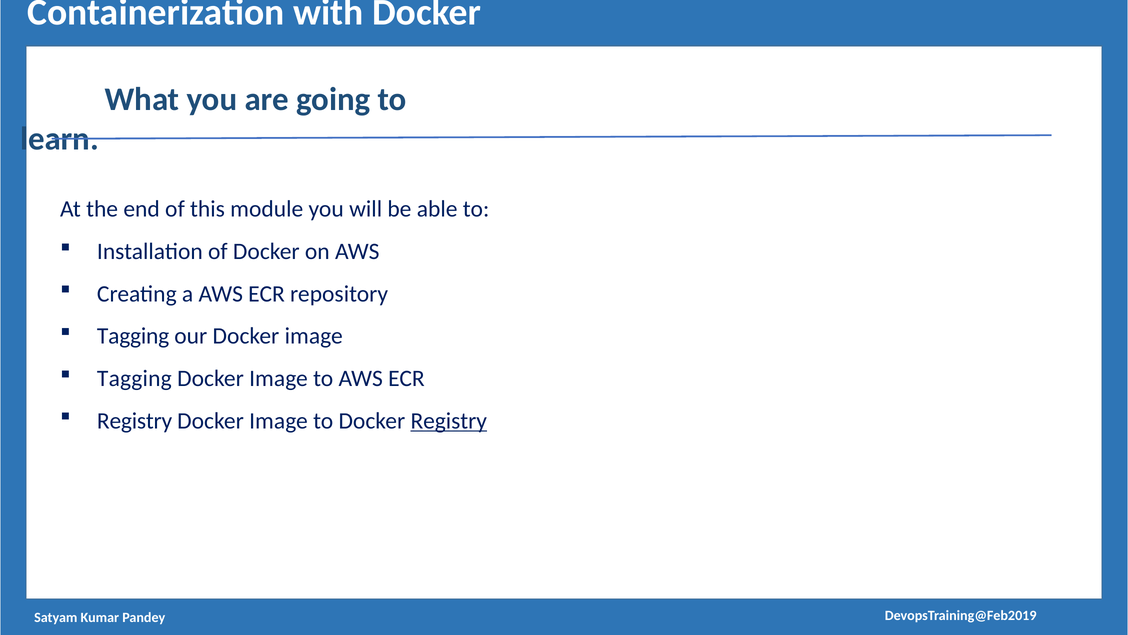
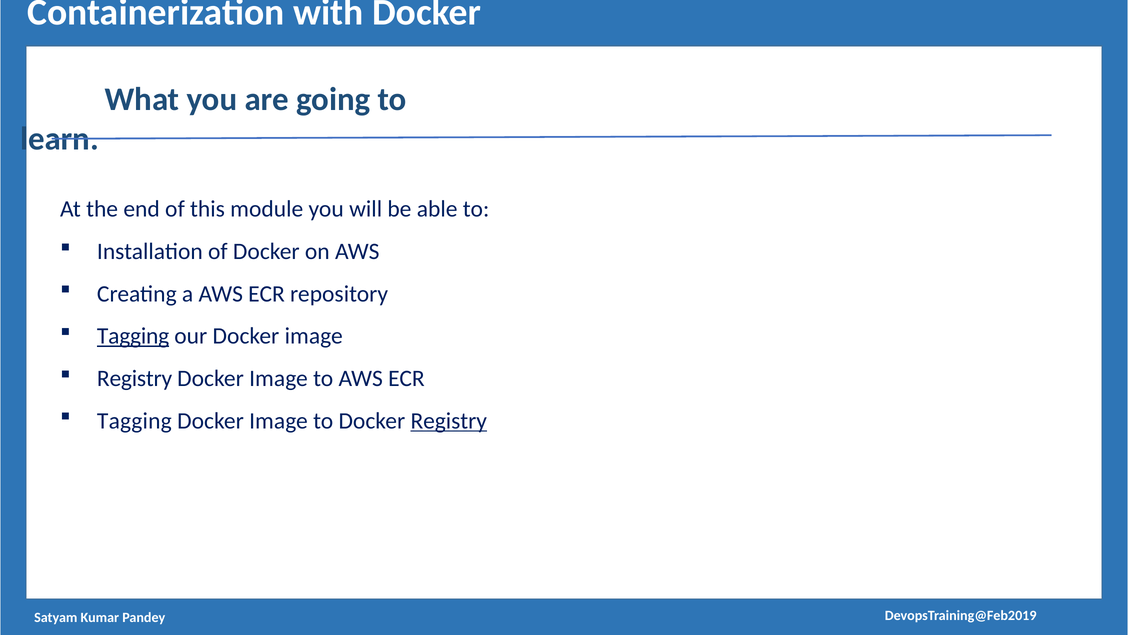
Tagging at (133, 336) underline: none -> present
Tagging at (134, 378): Tagging -> Registry
Registry at (135, 421): Registry -> Tagging
